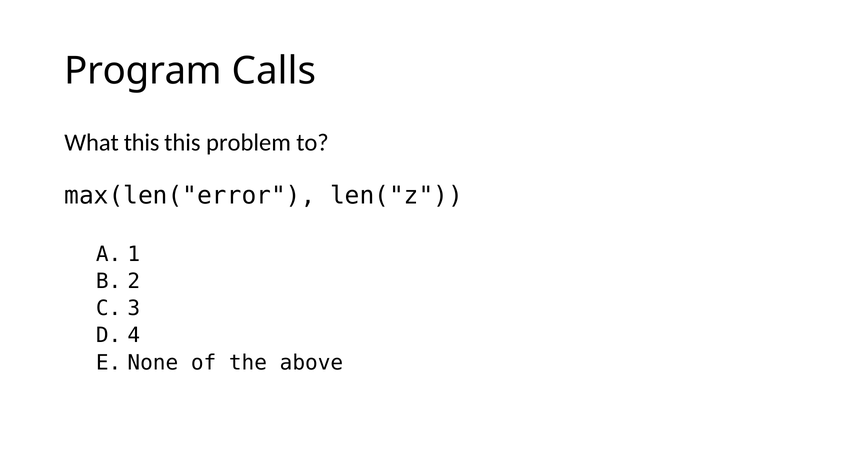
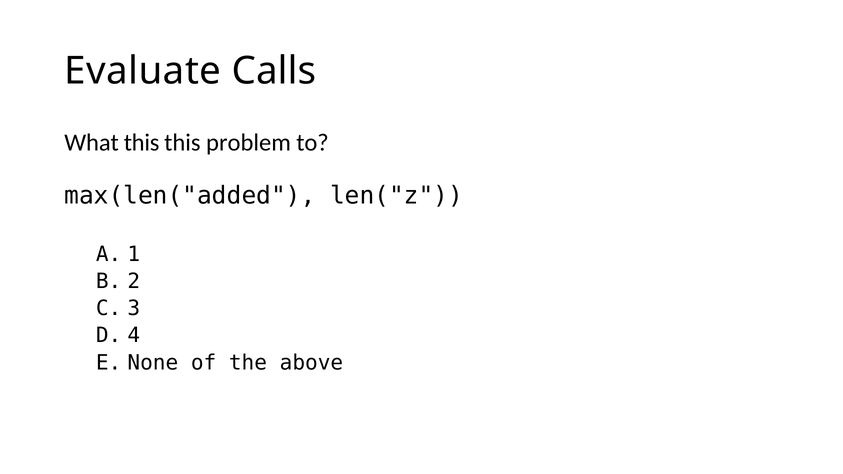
Program: Program -> Evaluate
max(len("error: max(len("error -> max(len("added
